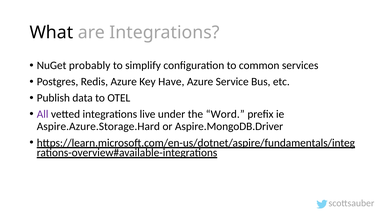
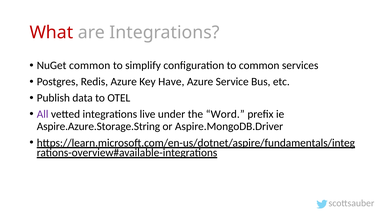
What colour: black -> red
NuGet probably: probably -> common
Aspire.Azure.Storage.Hard: Aspire.Azure.Storage.Hard -> Aspire.Azure.Storage.String
